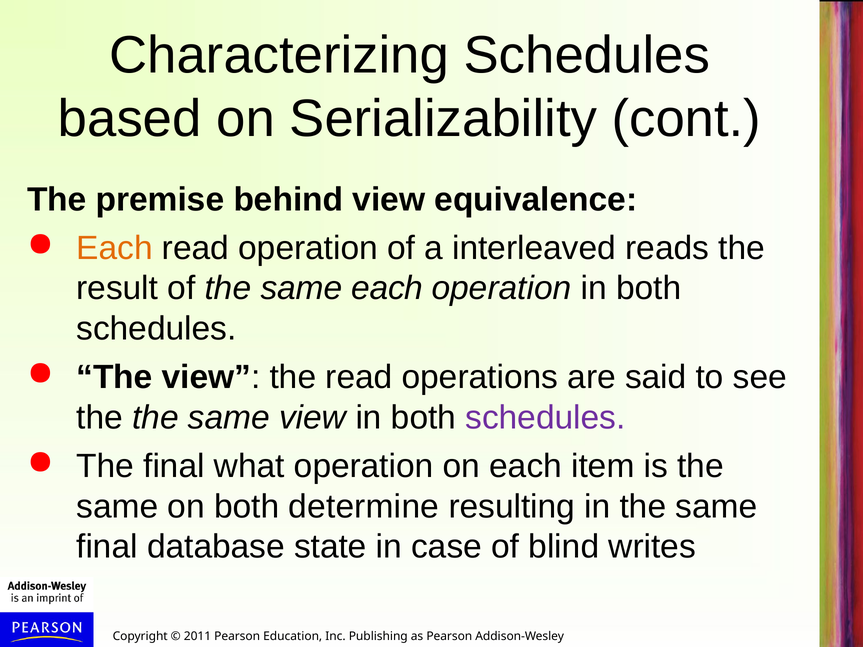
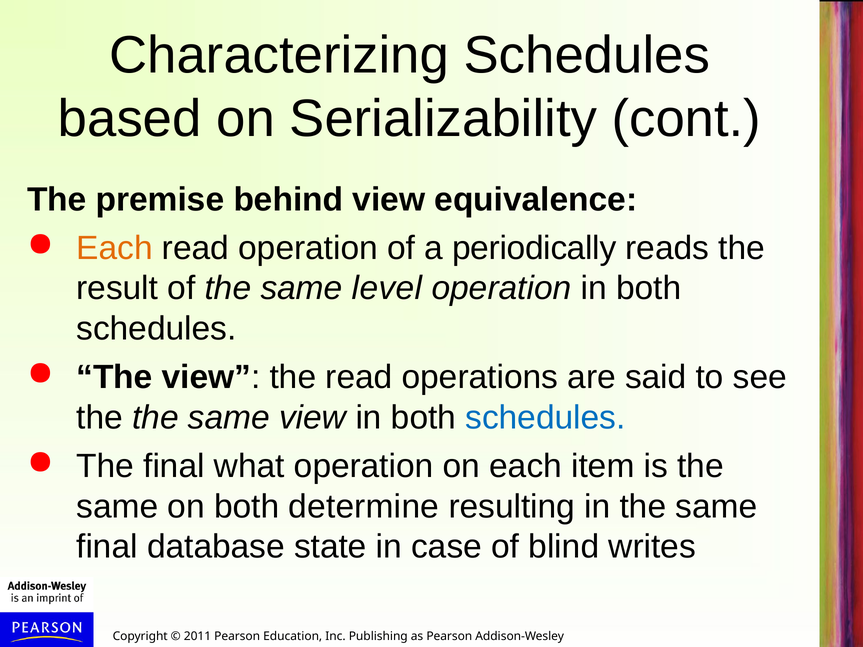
interleaved: interleaved -> periodically
same each: each -> level
schedules at (545, 418) colour: purple -> blue
